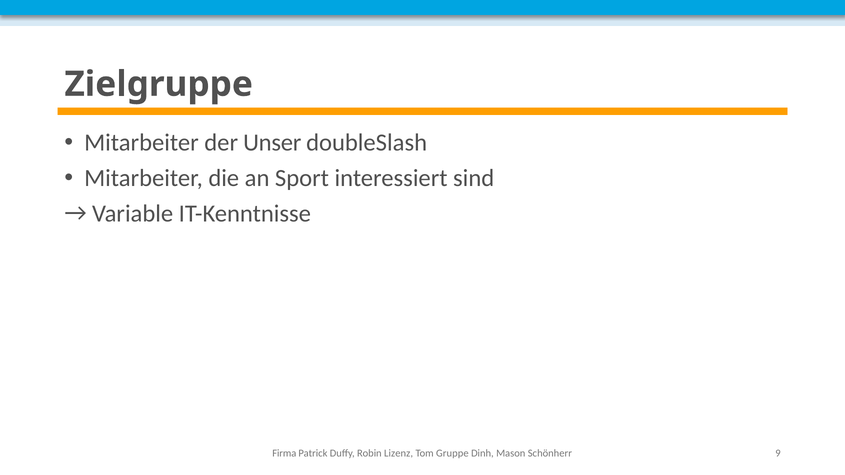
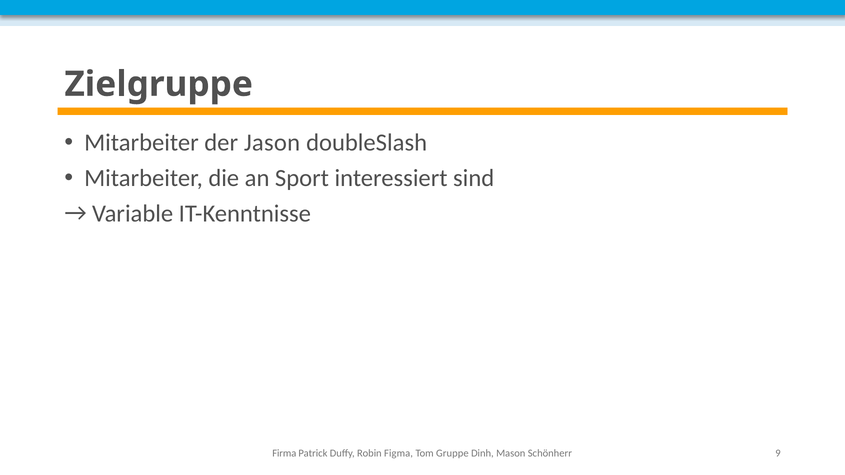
Unser: Unser -> Jason
Lizenz: Lizenz -> Figma
